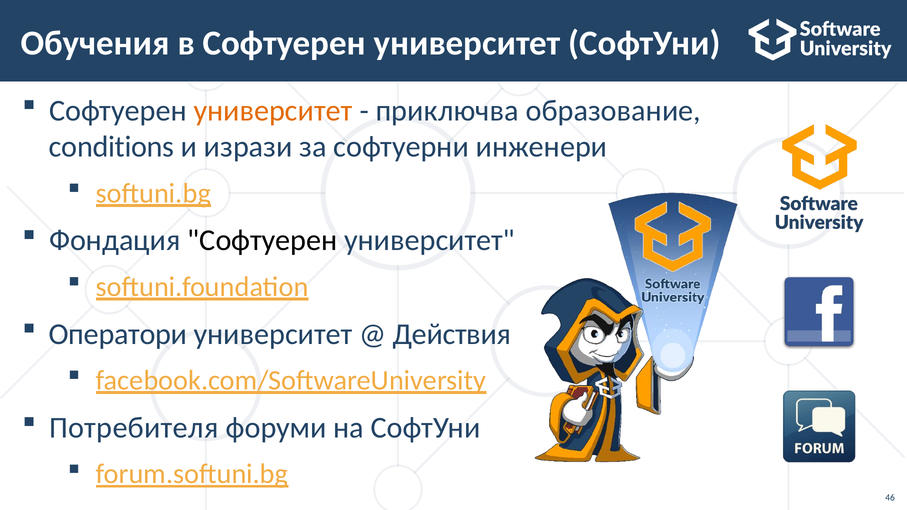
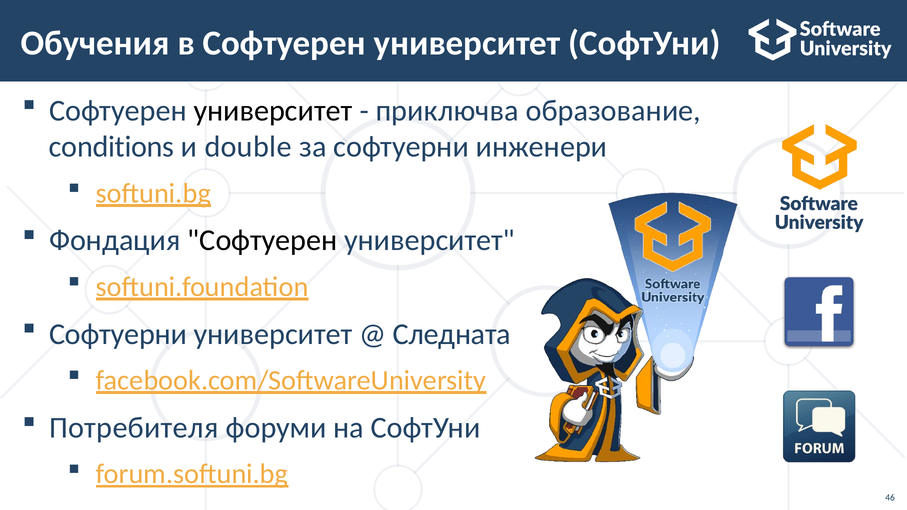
университет at (273, 111) colour: orange -> black
изрази: изрази -> double
Оператори at (118, 334): Оператори -> Софтуерни
Действия: Действия -> Следната
